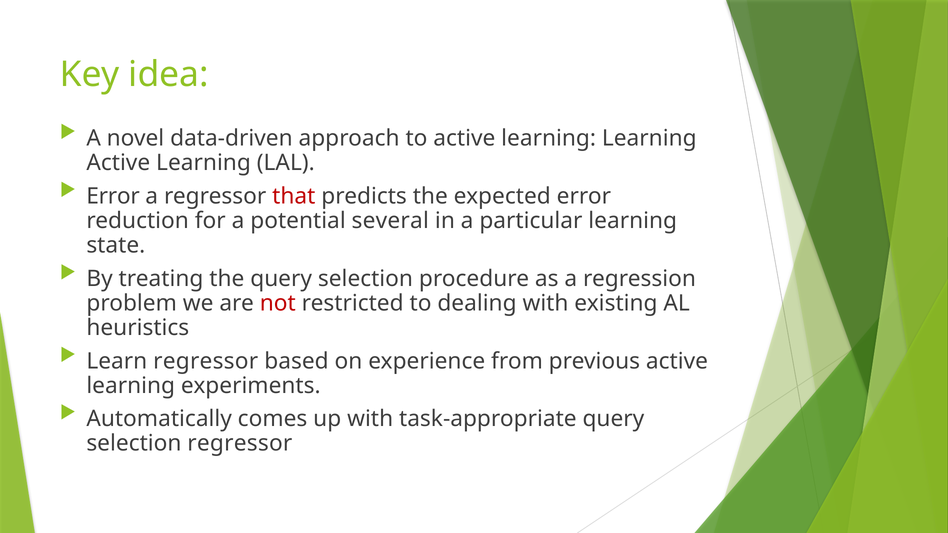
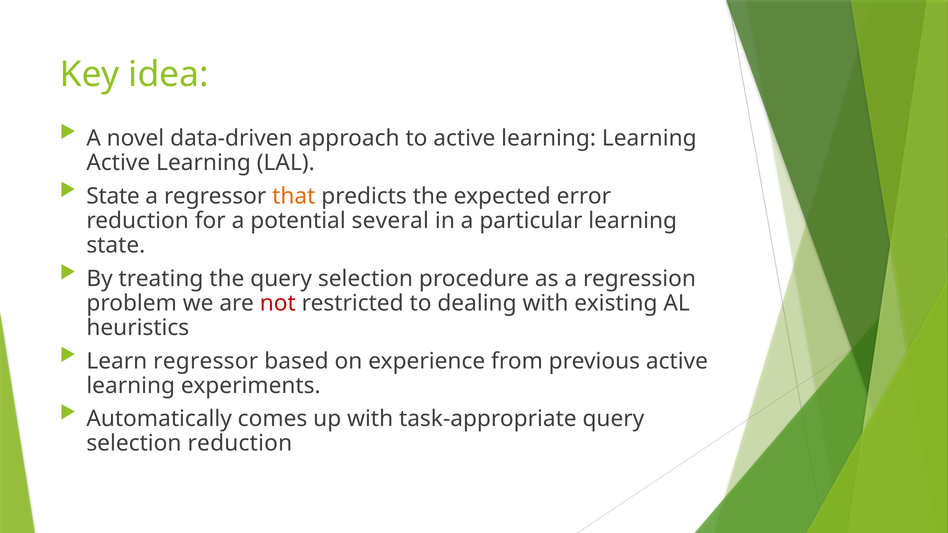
Error at (113, 196): Error -> State
that colour: red -> orange
selection regressor: regressor -> reduction
